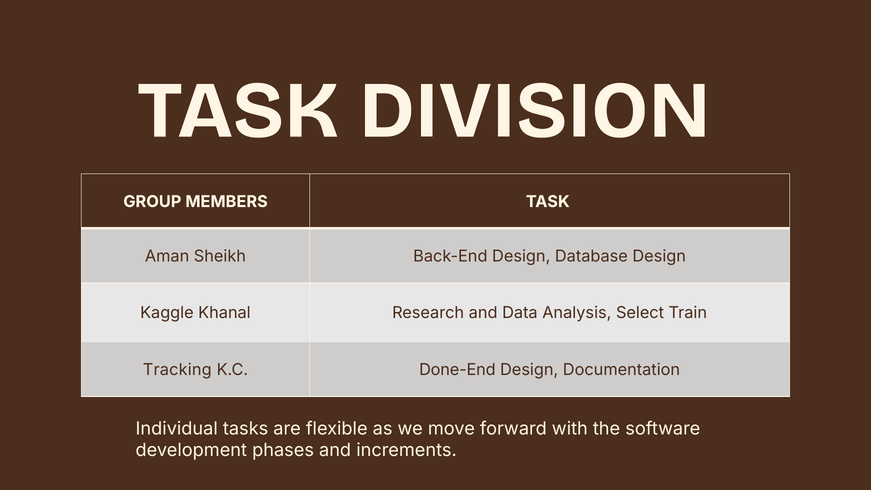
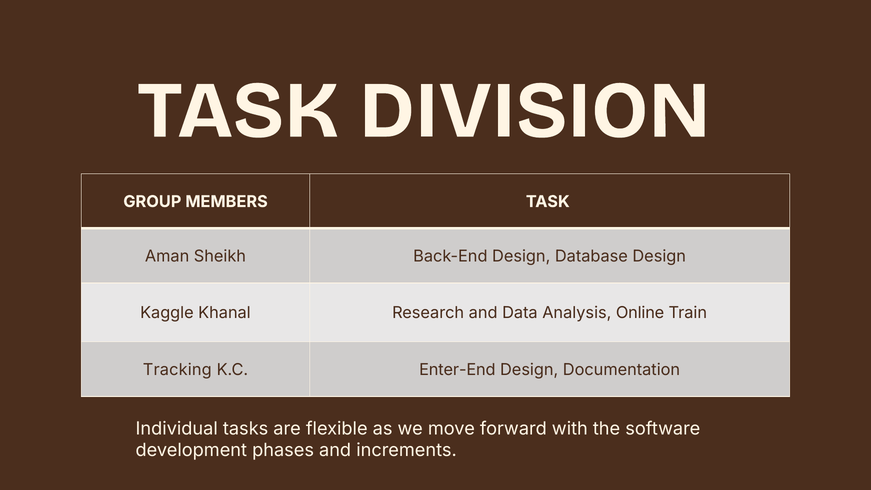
Select: Select -> Online
Done-End: Done-End -> Enter-End
